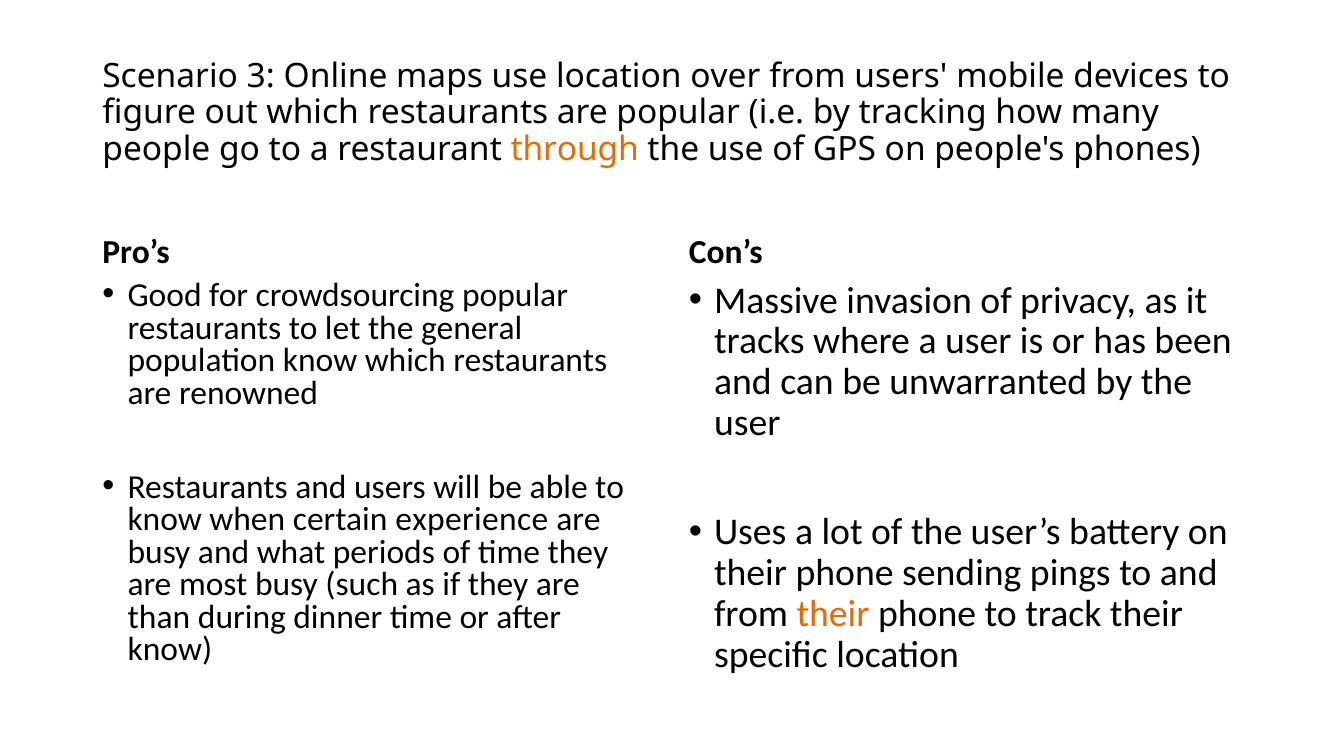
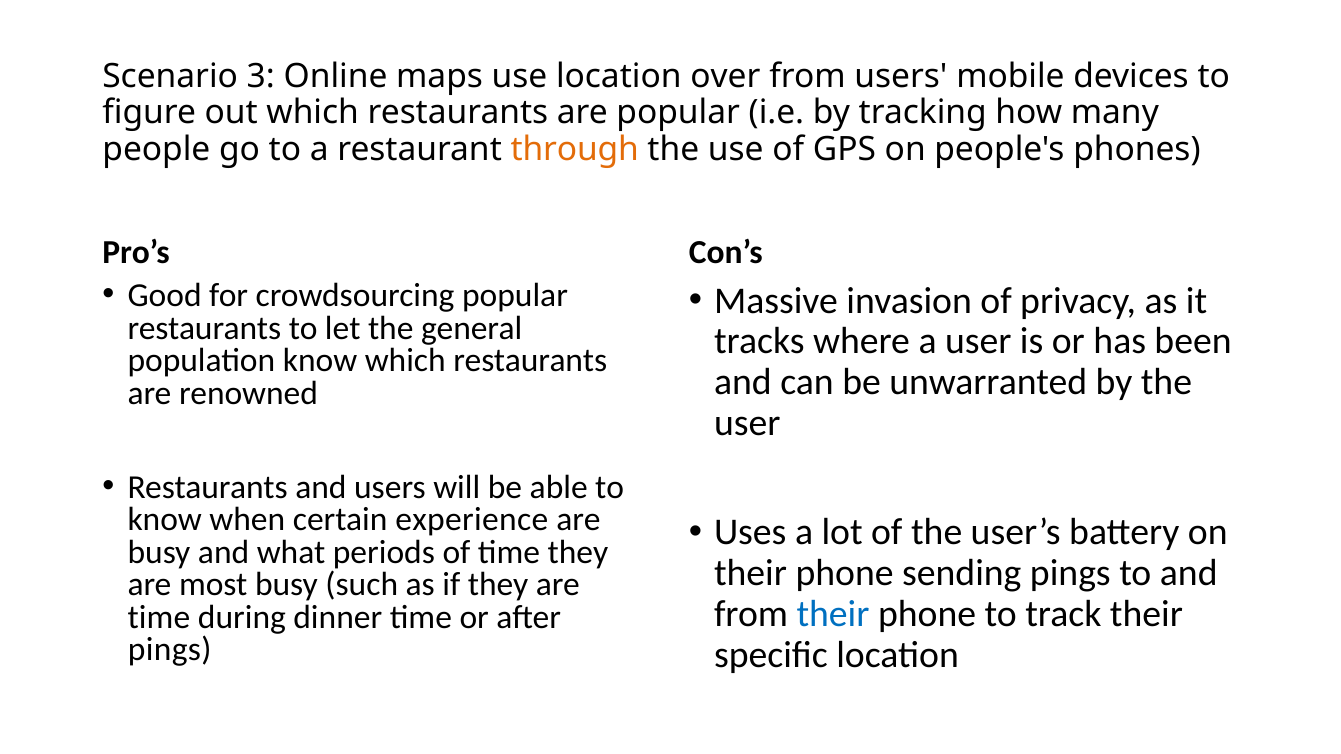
their at (833, 614) colour: orange -> blue
than at (159, 618): than -> time
know at (170, 650): know -> pings
